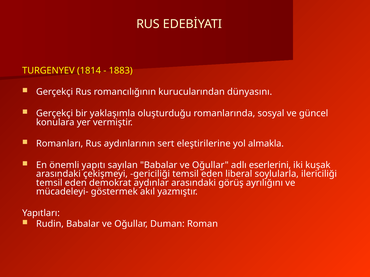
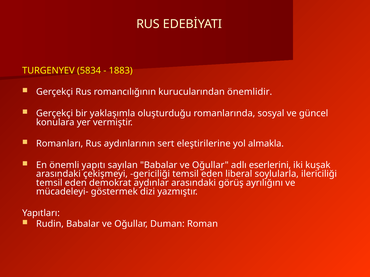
1814: 1814 -> 5834
dünyasını: dünyasını -> önemlidir
akıl: akıl -> dizi
